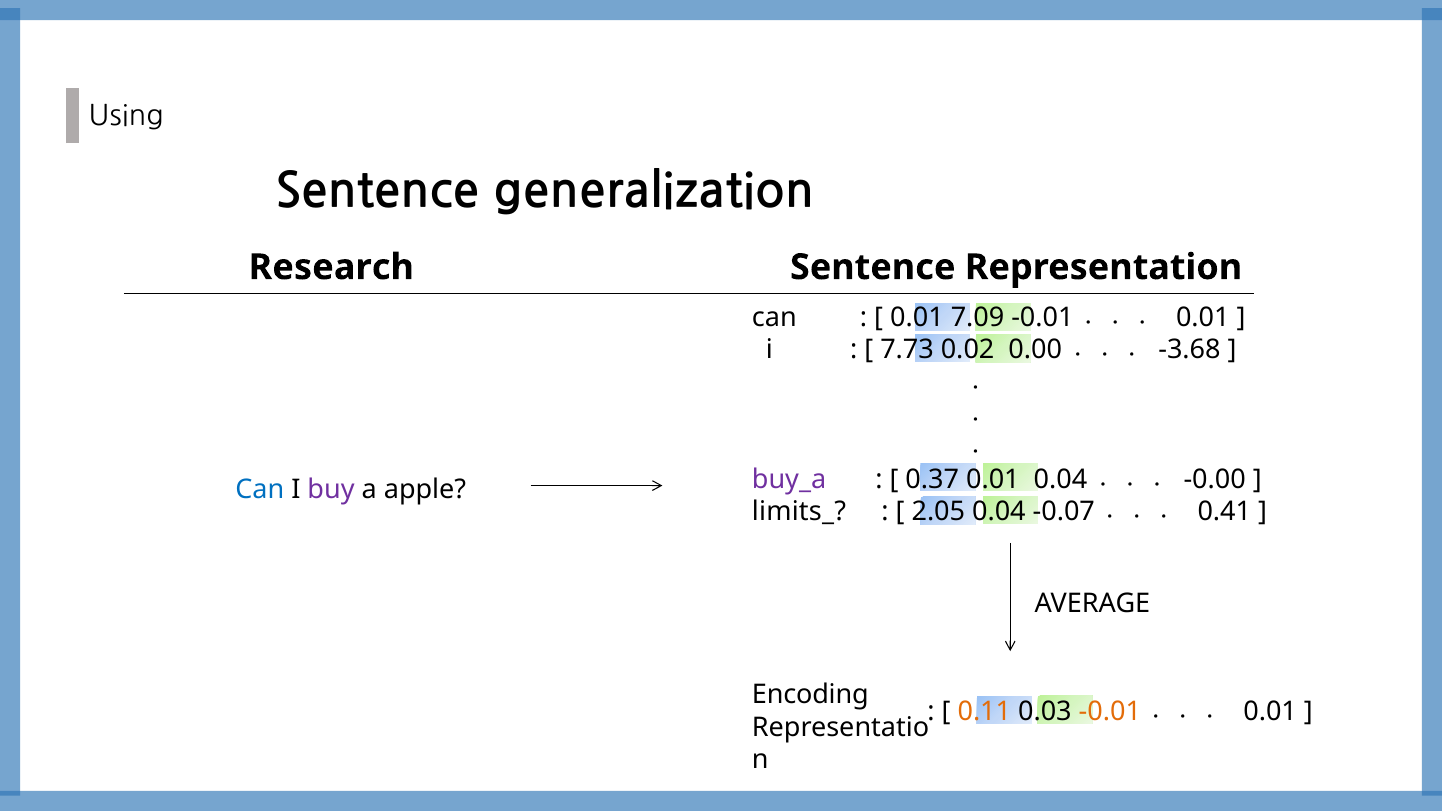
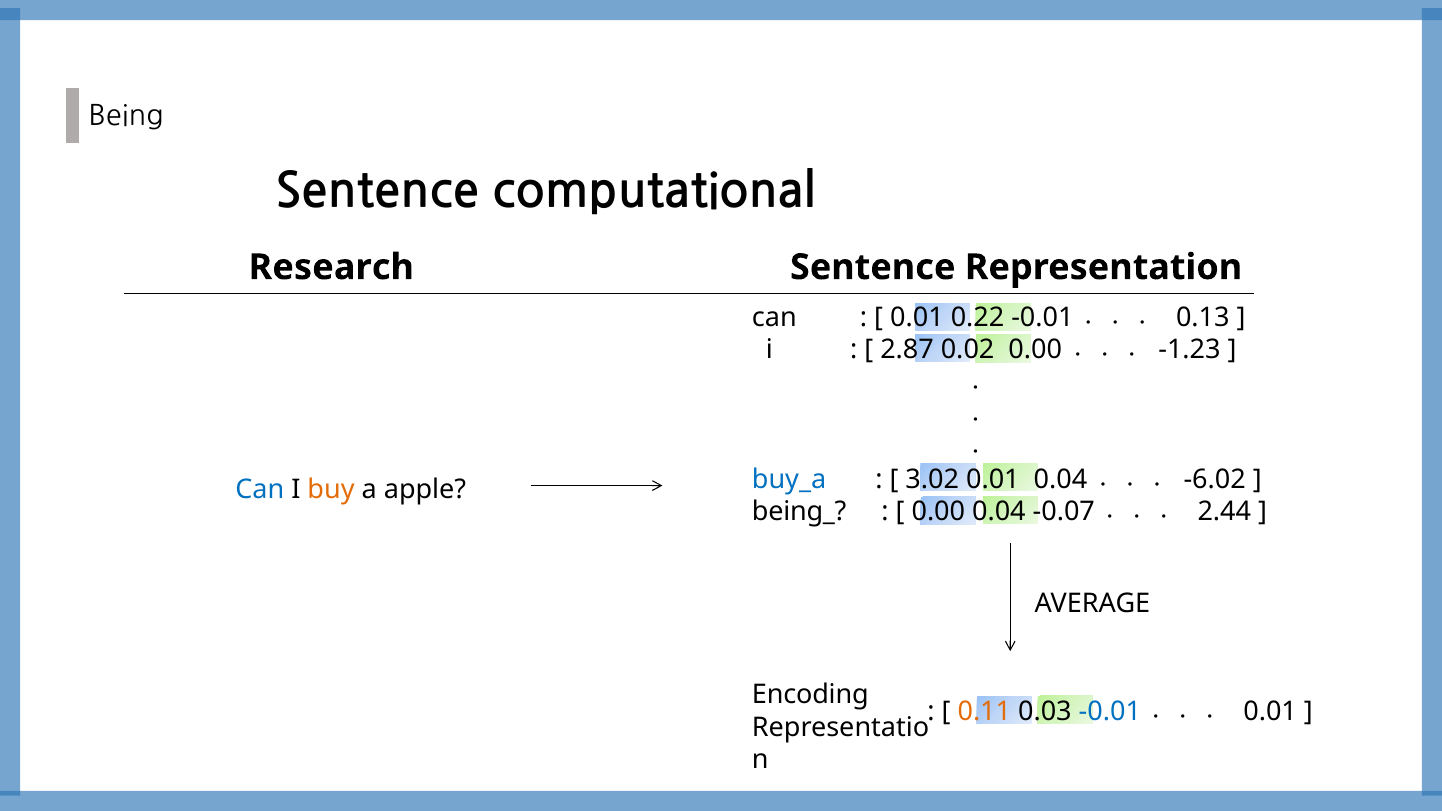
Using: Using -> Being
generalization: generalization -> computational
7.09: 7.09 -> 0.22
0.01 at (1203, 317): 0.01 -> 0.13
7.73: 7.73 -> 2.87
-3.68: -3.68 -> -1.23
buy_a colour: purple -> blue
0.37: 0.37 -> 3.02
-0.00: -0.00 -> -6.02
buy colour: purple -> orange
limits_: limits_ -> being_
2.05 at (938, 512): 2.05 -> 0.00
0.41: 0.41 -> 2.44
-0.01 at (1110, 711) colour: orange -> blue
